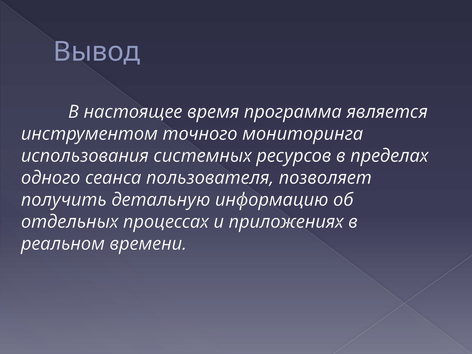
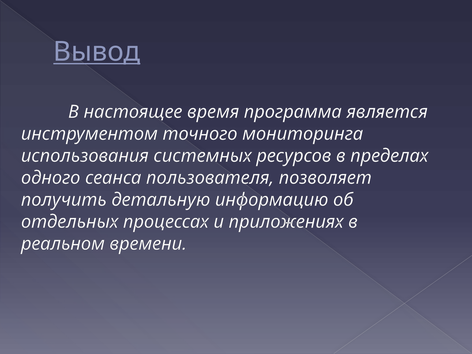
Вывод underline: none -> present
